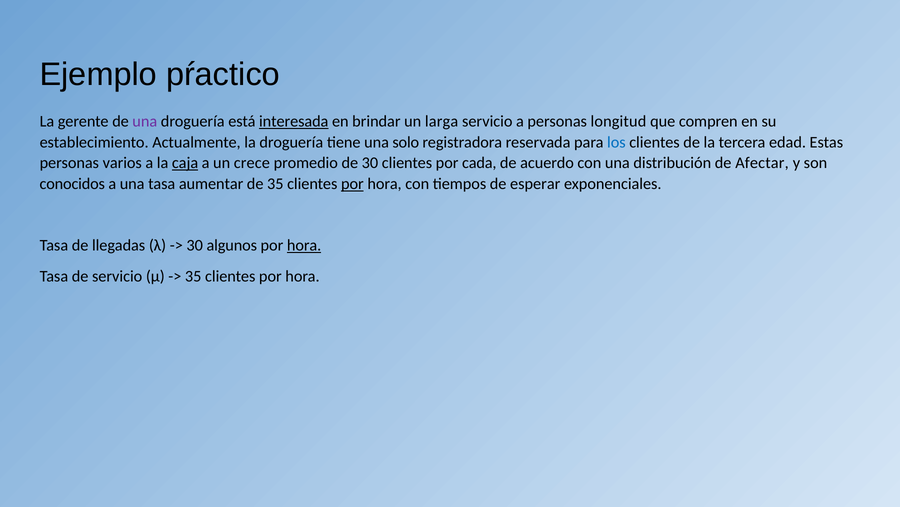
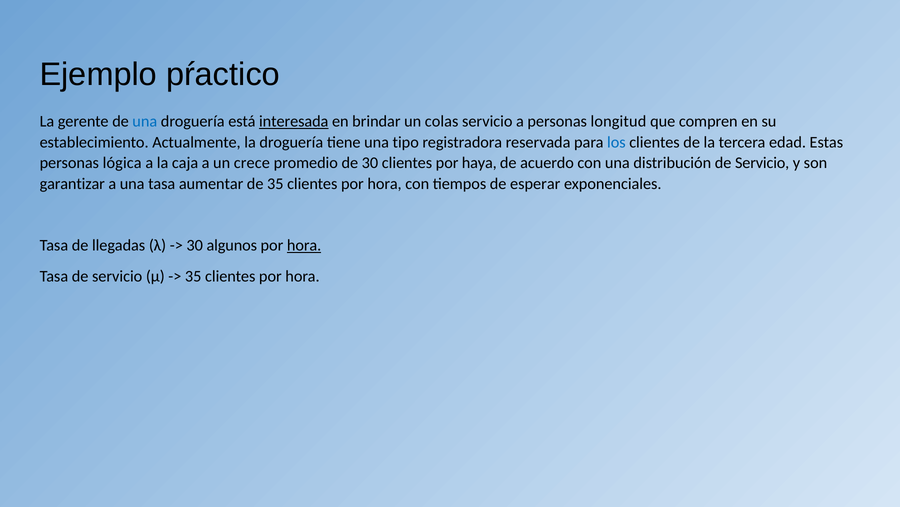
una at (145, 121) colour: purple -> blue
larga: larga -> colas
solo: solo -> tipo
varios: varios -> lógica
caja underline: present -> none
cada: cada -> haya
distribución de Afectar: Afectar -> Servicio
conocidos: conocidos -> garantizar
por at (352, 184) underline: present -> none
